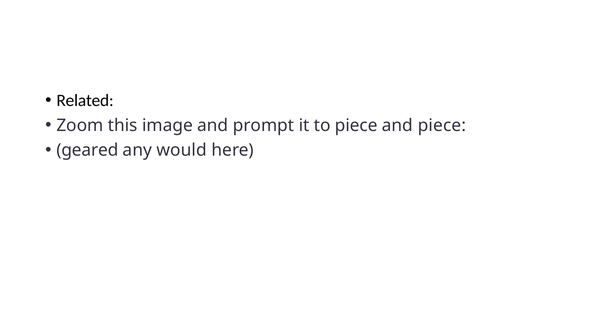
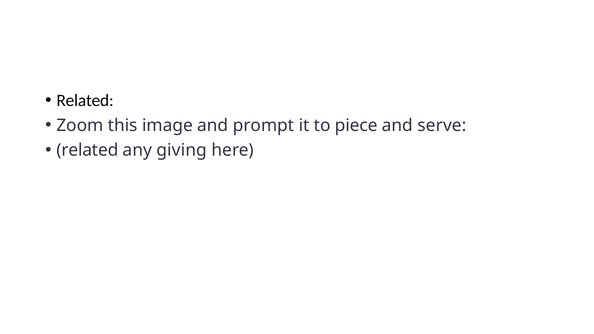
and piece: piece -> serve
geared at (87, 150): geared -> related
would: would -> giving
